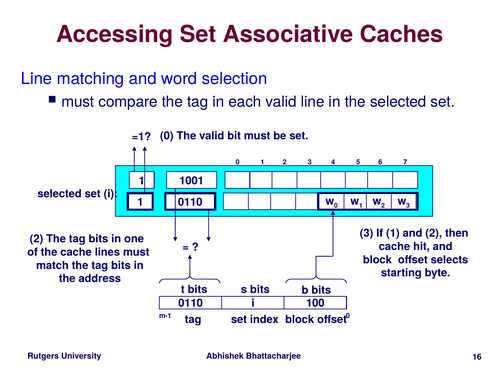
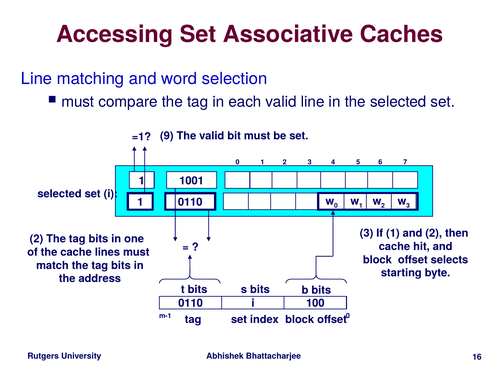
=1 0: 0 -> 9
